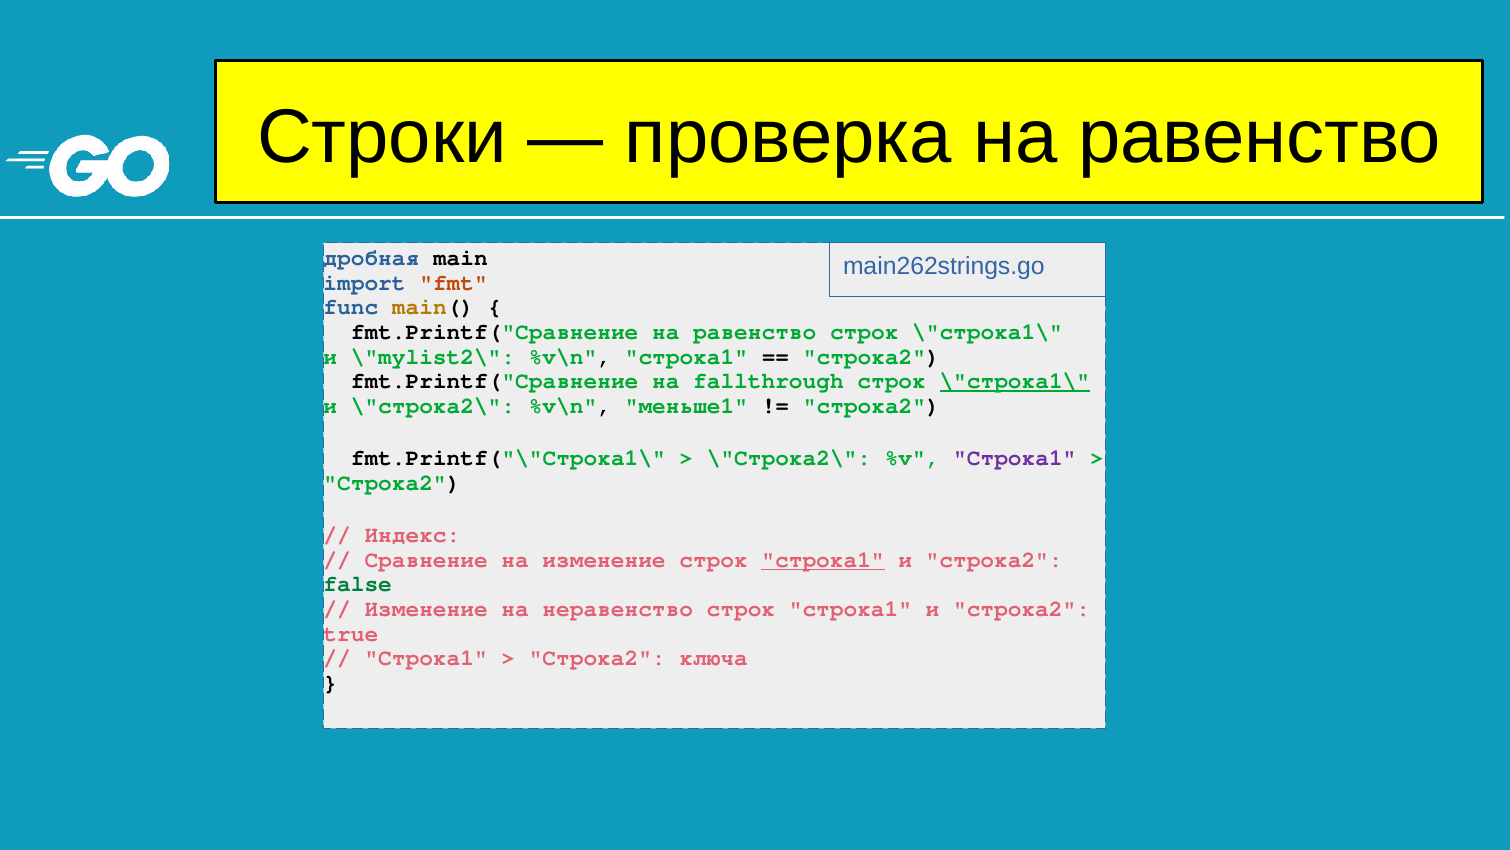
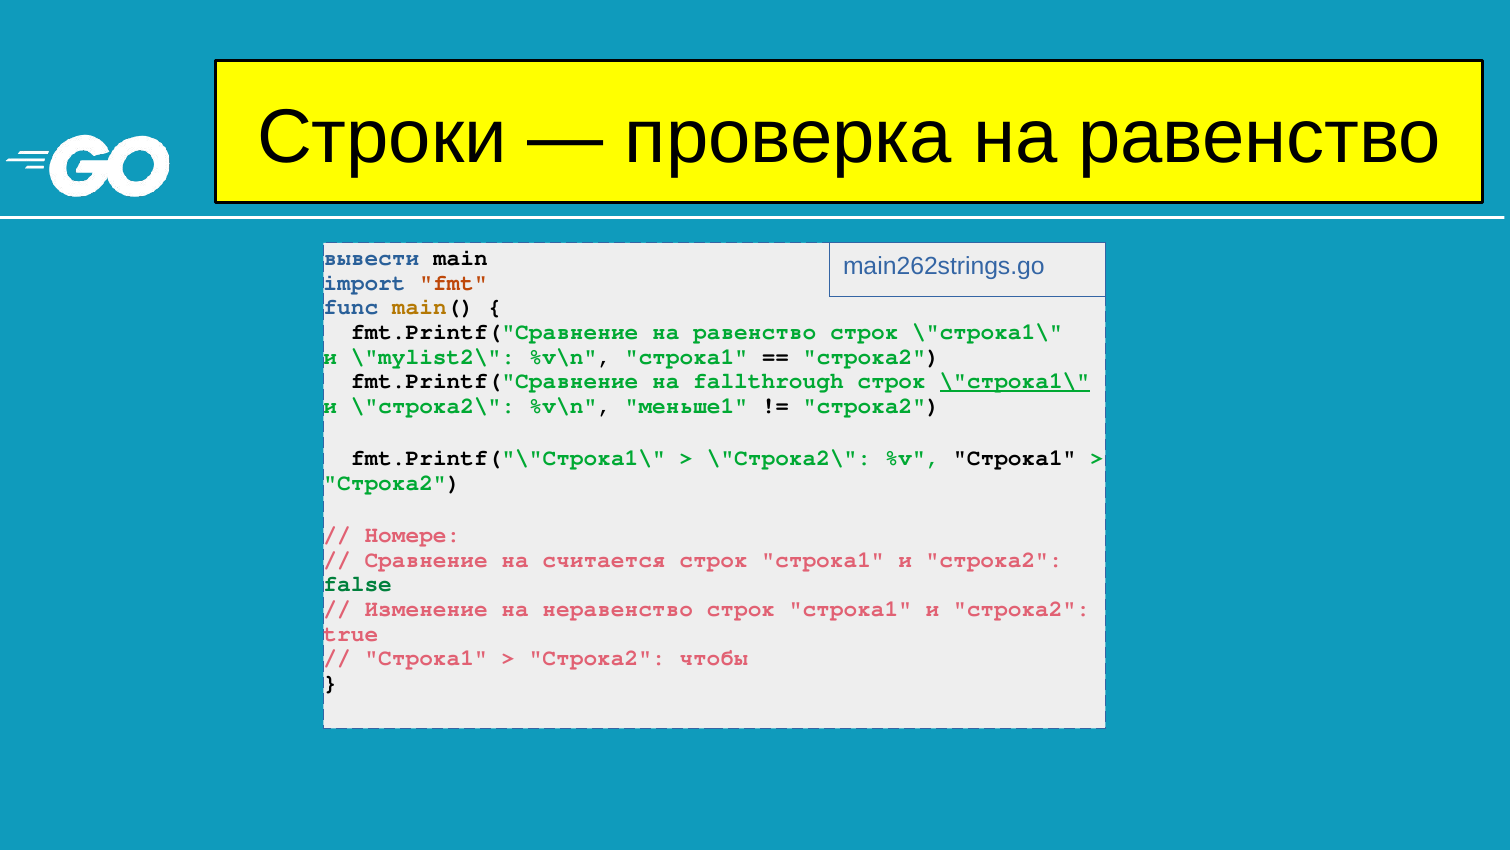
дробная: дробная -> вывести
Строка1 at (1015, 458) colour: purple -> black
Индекс: Индекс -> Номере
на изменение: изменение -> считается
строка1 at (823, 559) underline: present -> none
ключа: ключа -> чтобы
